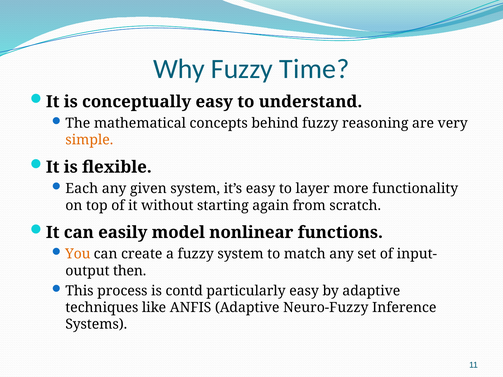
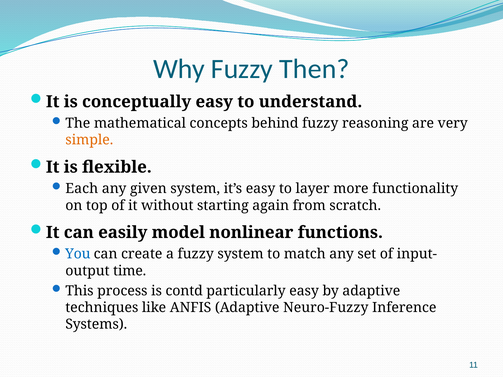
Time: Time -> Then
You colour: orange -> blue
then: then -> time
